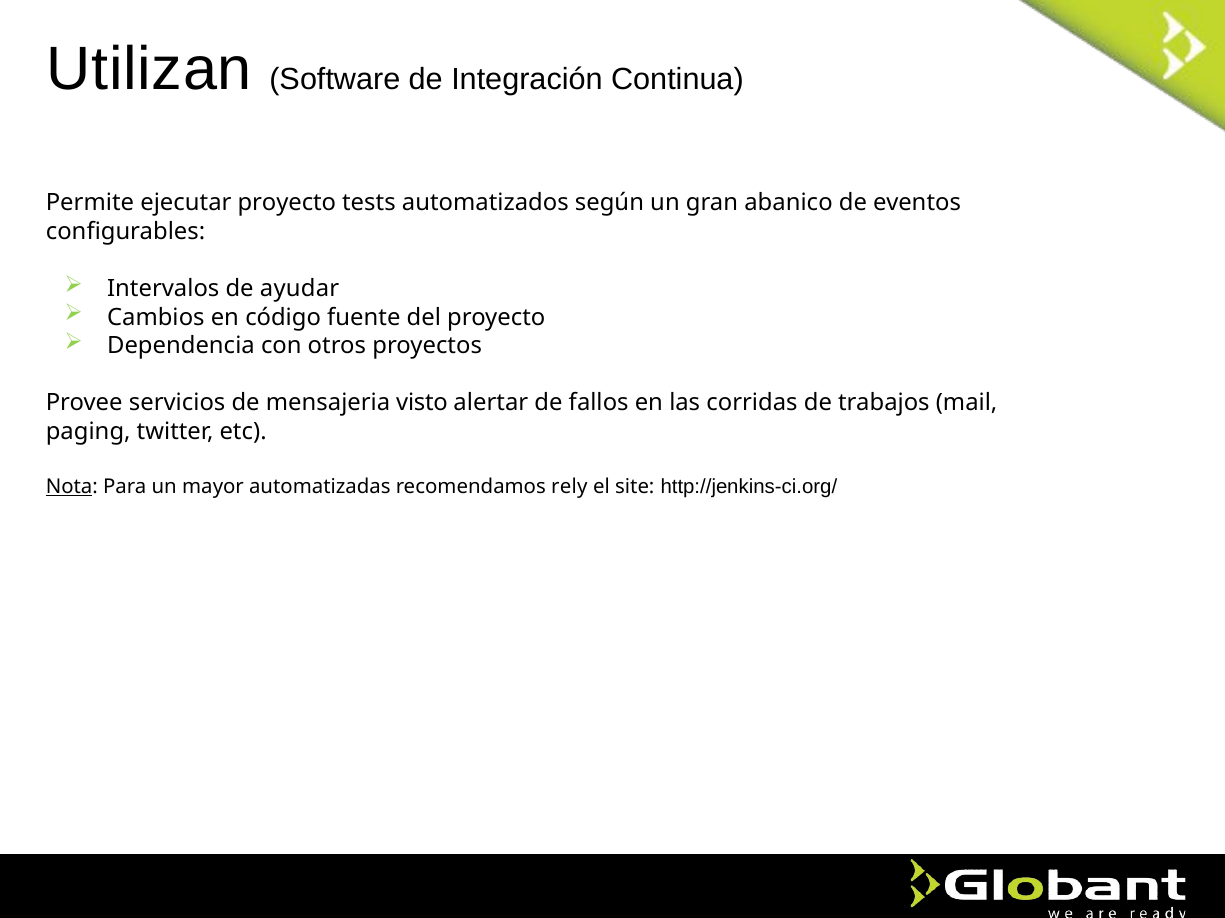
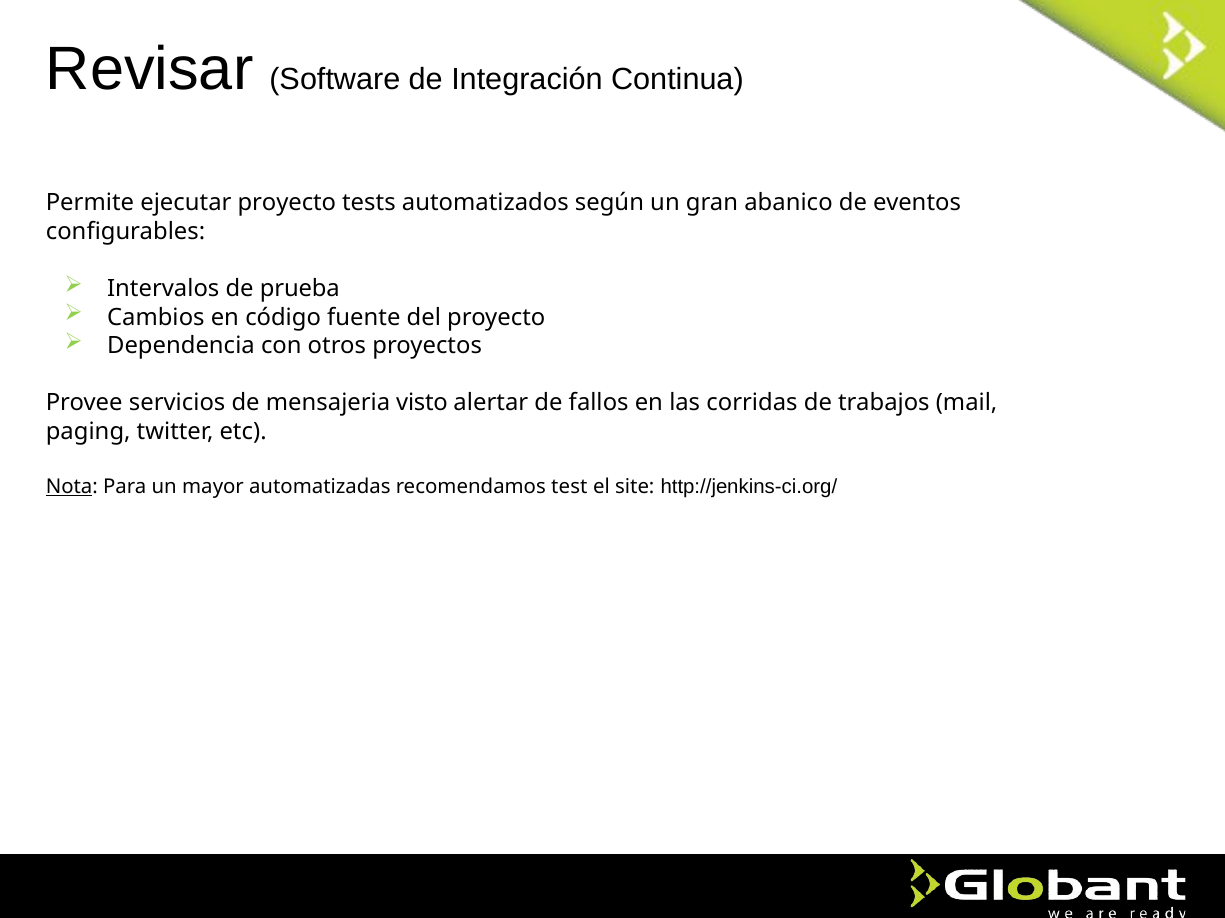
Utilizan: Utilizan -> Revisar
ayudar: ayudar -> prueba
rely: rely -> test
